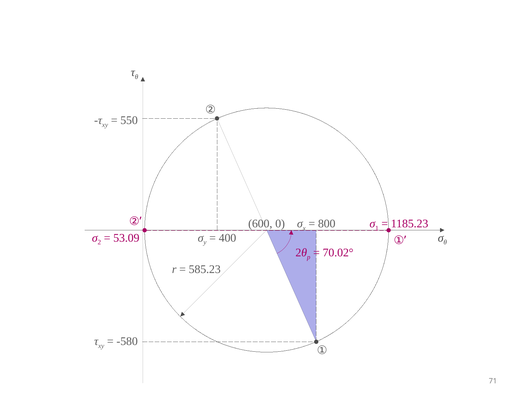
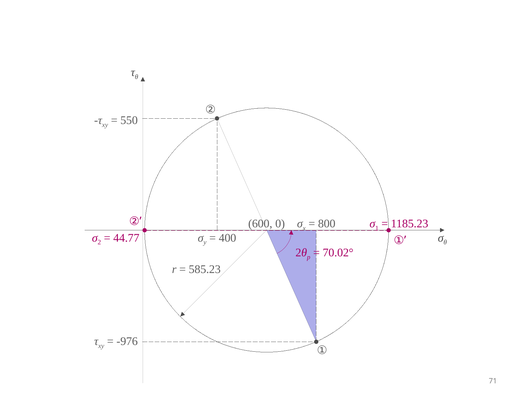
53.09: 53.09 -> 44.77
-580: -580 -> -976
